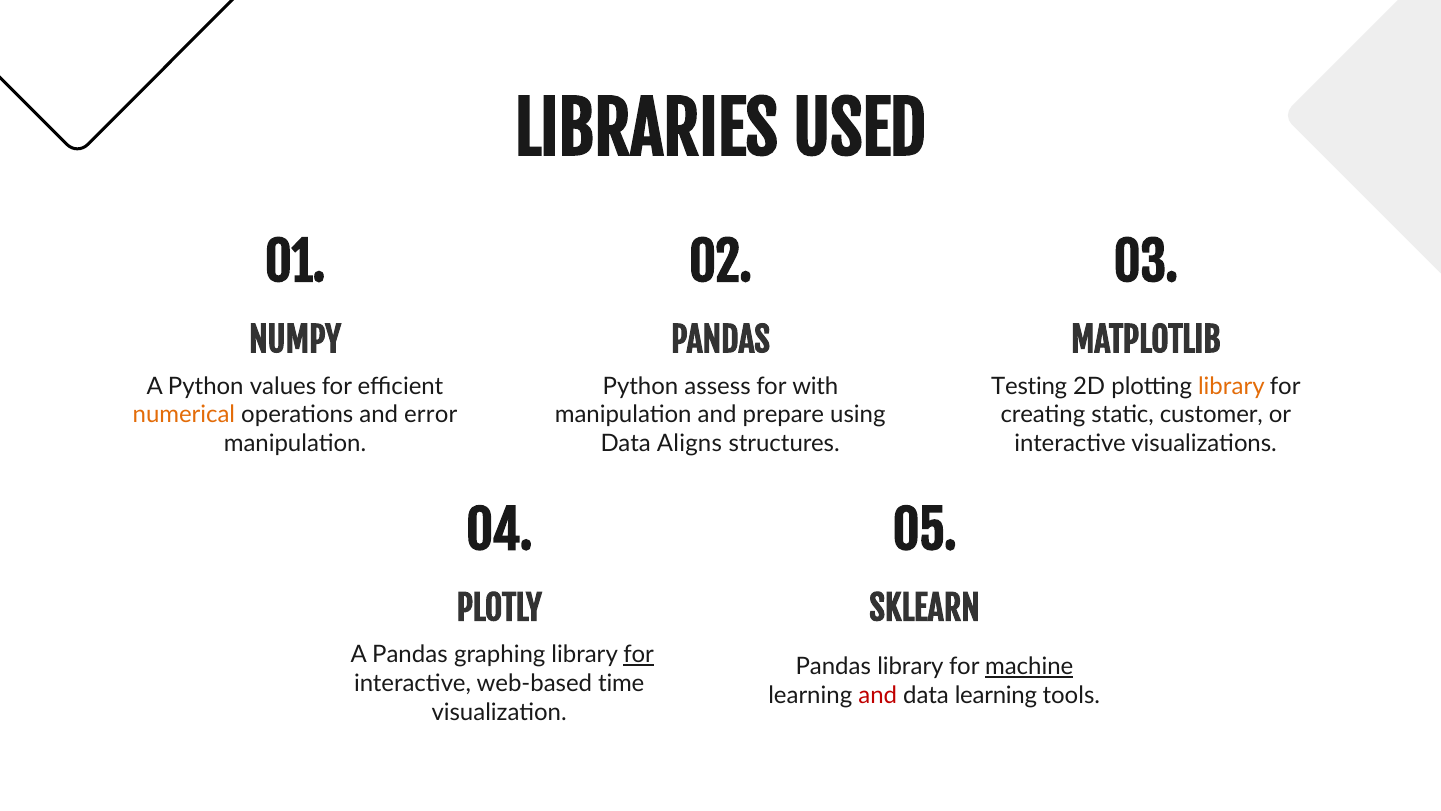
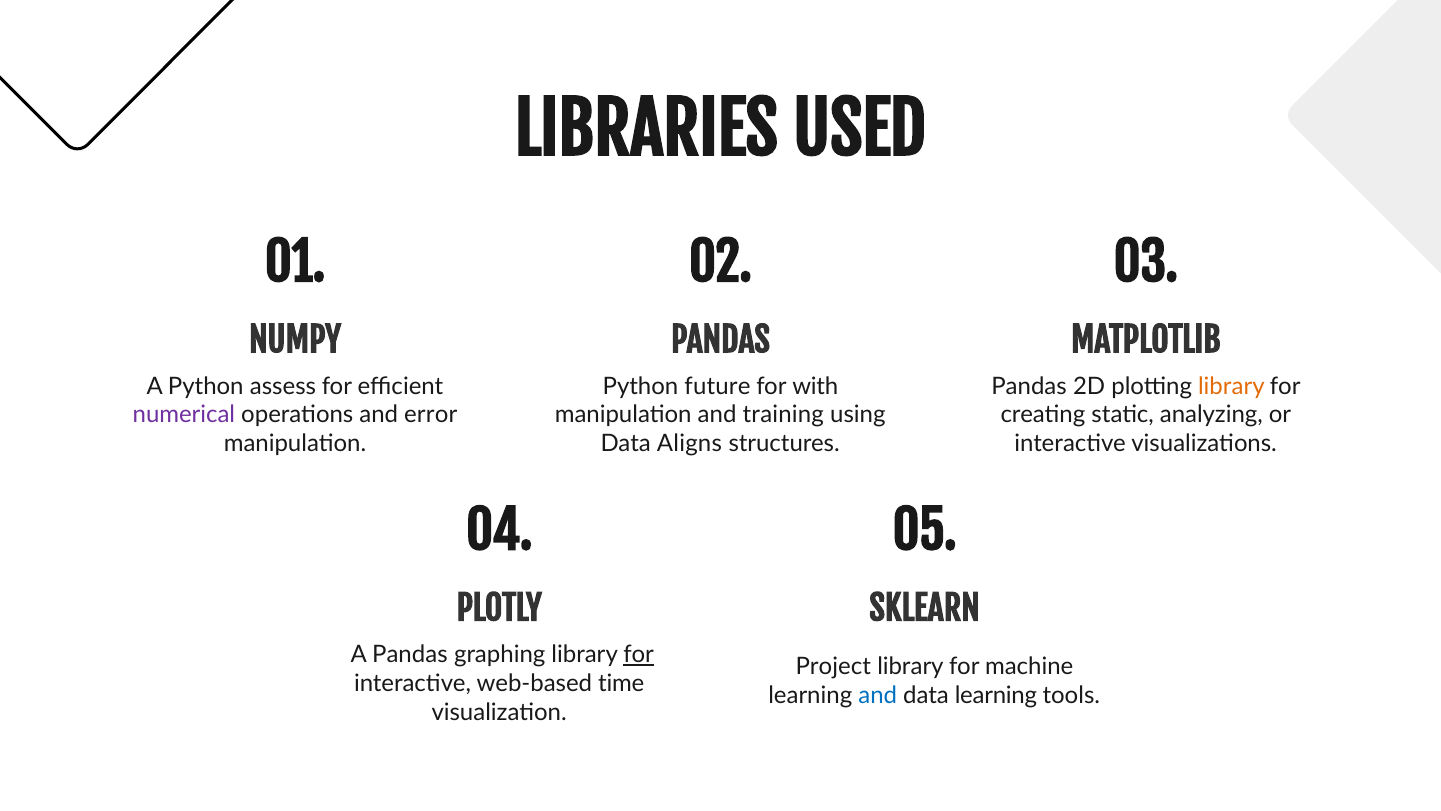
values: values -> assess
assess: assess -> future
Testing at (1029, 386): Testing -> Pandas
numerical colour: orange -> purple
prepare: prepare -> training
customer: customer -> analyzing
Pandas at (833, 666): Pandas -> Project
machine underline: present -> none
and at (878, 695) colour: red -> blue
